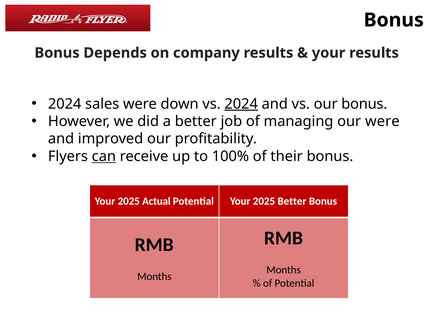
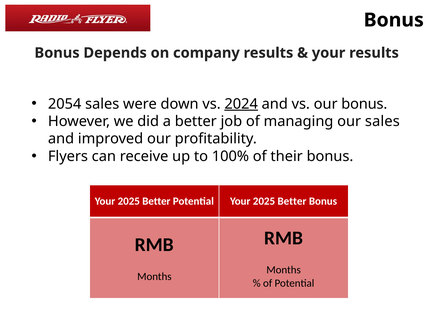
2024 at (65, 104): 2024 -> 2054
our were: were -> sales
can underline: present -> none
Actual at (156, 202): Actual -> Better
